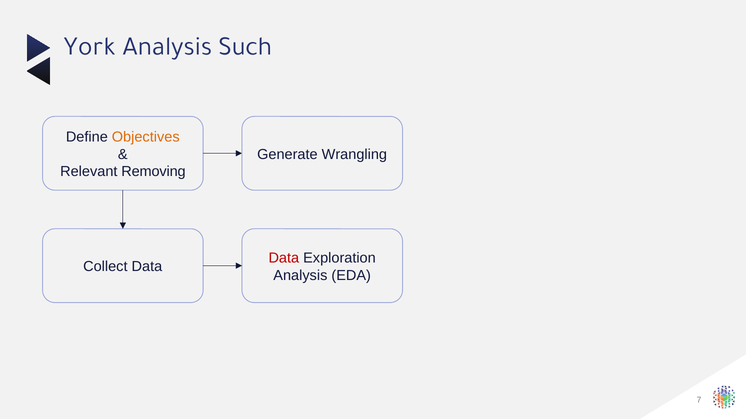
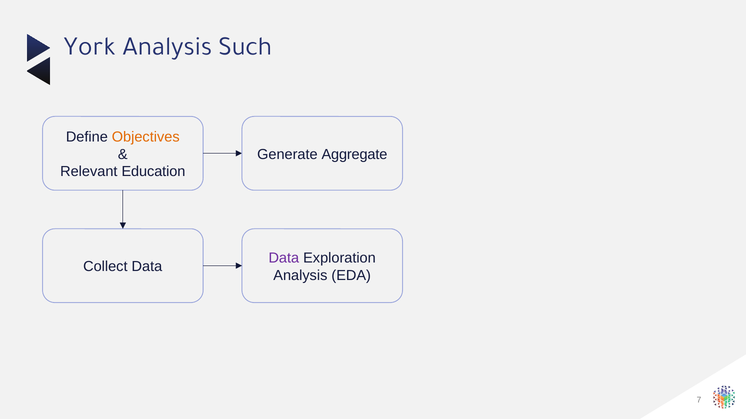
Wrangling: Wrangling -> Aggregate
Removing: Removing -> Education
Data at (284, 258) colour: red -> purple
